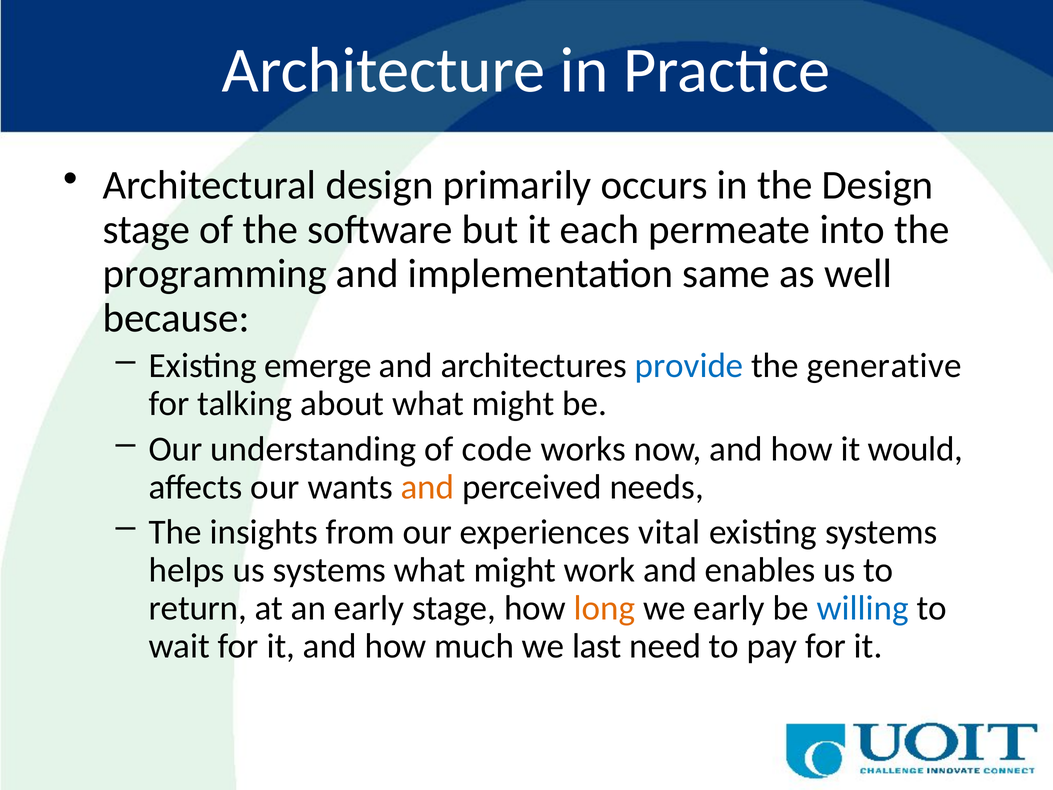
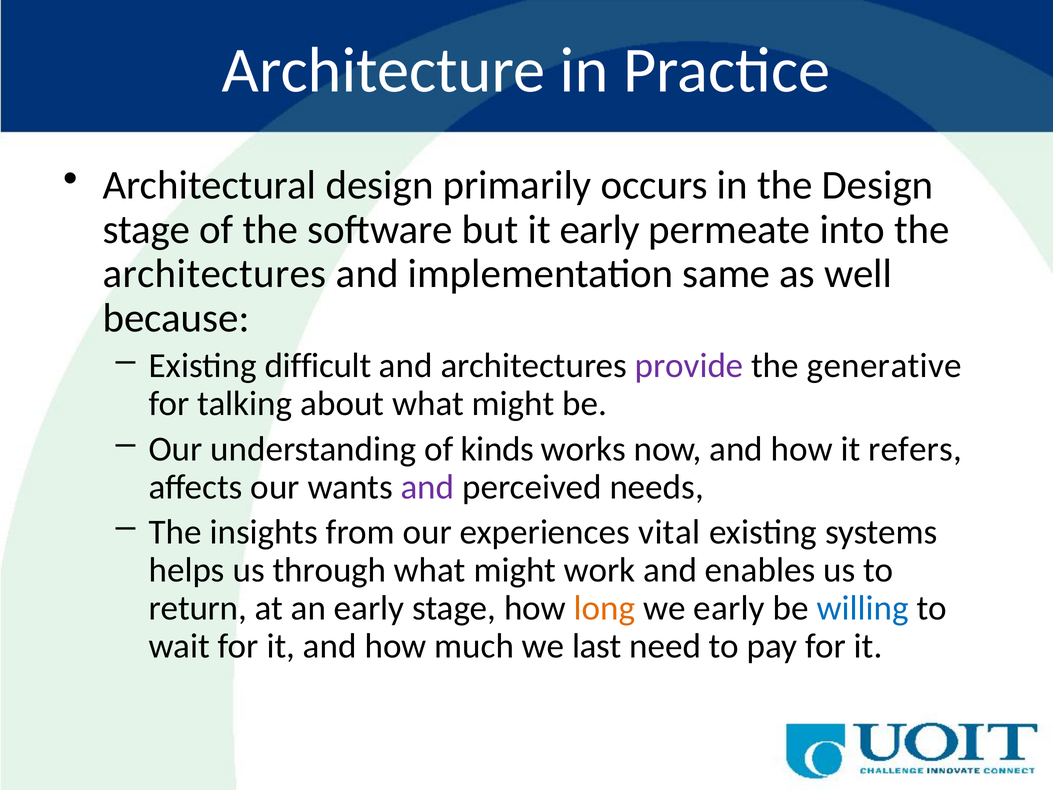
it each: each -> early
programming at (215, 274): programming -> architectures
emerge: emerge -> difficult
provide colour: blue -> purple
code: code -> kinds
would: would -> refers
and at (427, 487) colour: orange -> purple
us systems: systems -> through
